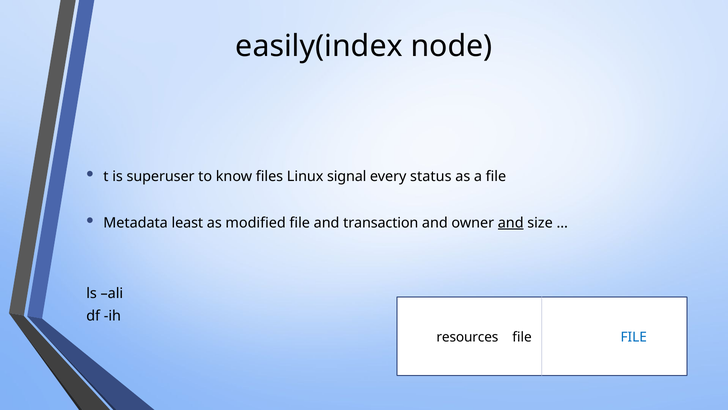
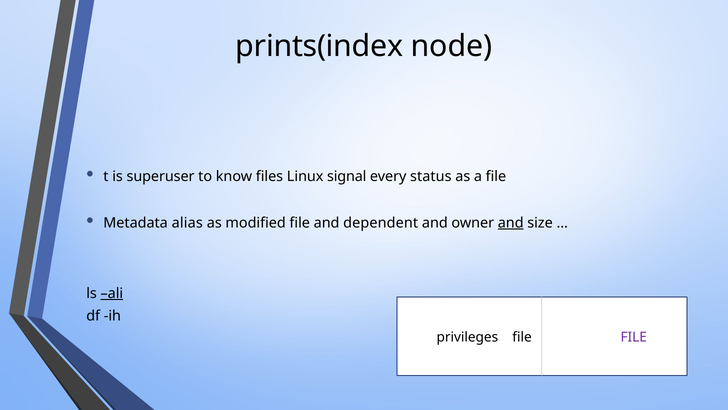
easily(index: easily(index -> prints(index
least: least -> alias
transaction: transaction -> dependent
ali underline: none -> present
resources: resources -> privileges
FILE at (634, 337) colour: blue -> purple
